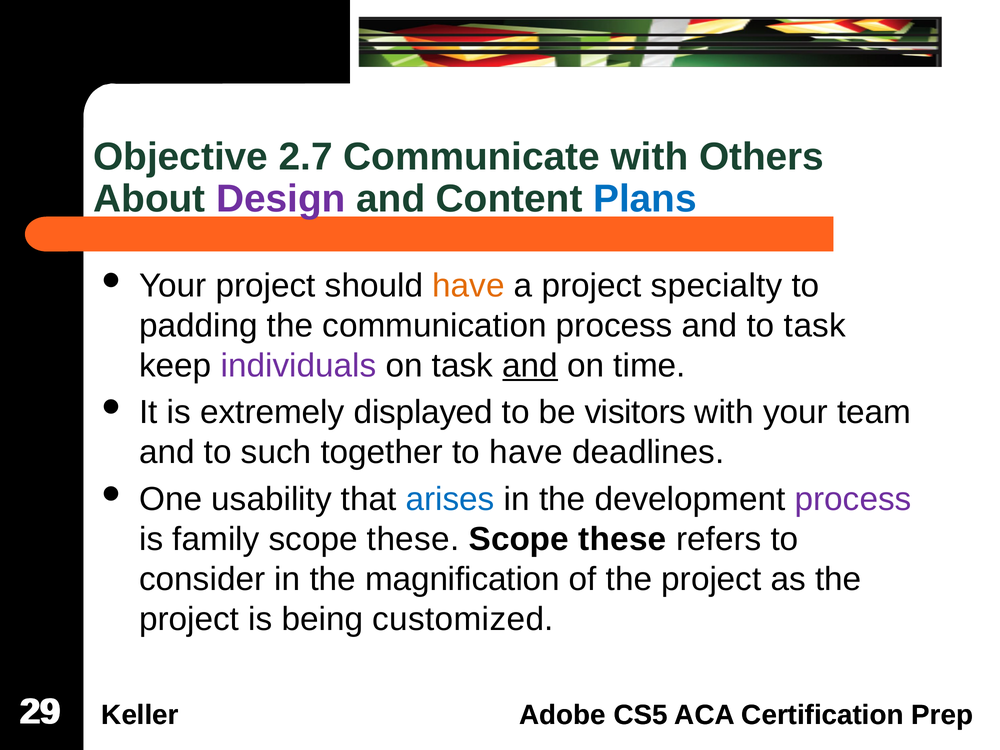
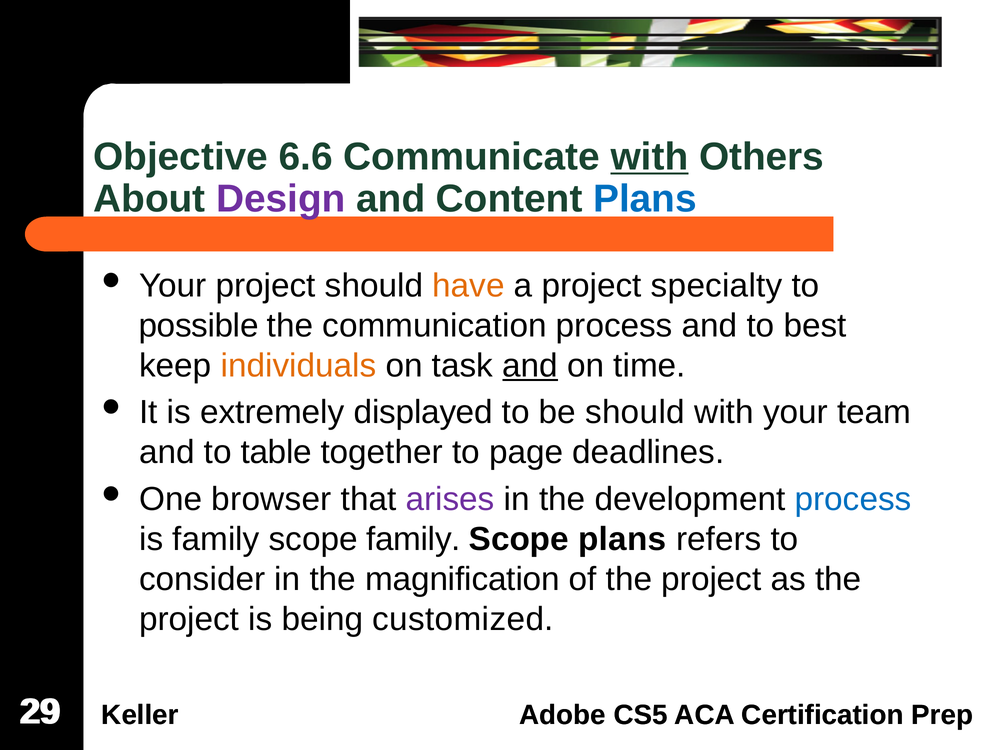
2.7: 2.7 -> 6.6
with at (650, 157) underline: none -> present
padding: padding -> possible
to task: task -> best
individuals colour: purple -> orange
be visitors: visitors -> should
such: such -> table
to have: have -> page
usability: usability -> browser
arises colour: blue -> purple
process at (853, 499) colour: purple -> blue
these at (413, 539): these -> family
these at (622, 539): these -> plans
